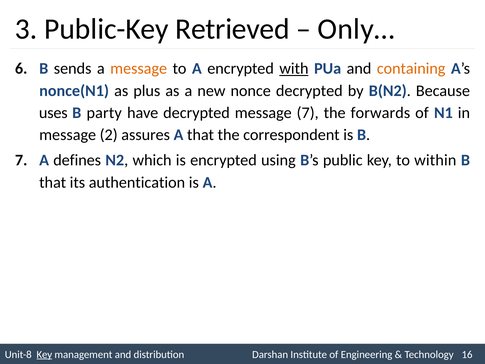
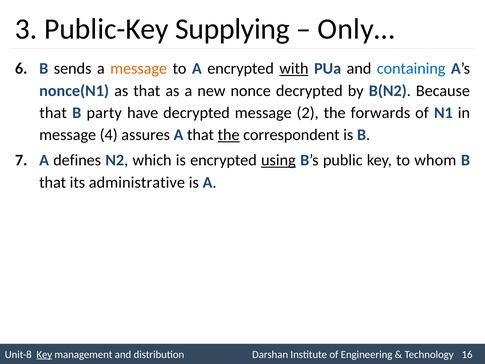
Retrieved: Retrieved -> Supplying
containing colour: orange -> blue
as plus: plus -> that
uses at (53, 113): uses -> that
message 7: 7 -> 2
2: 2 -> 4
the at (229, 135) underline: none -> present
using underline: none -> present
within: within -> whom
authentication: authentication -> administrative
